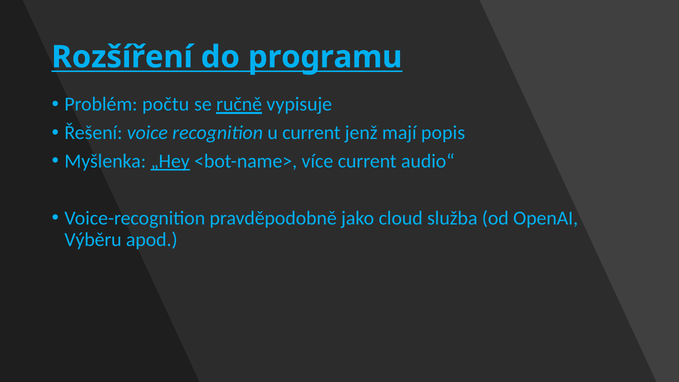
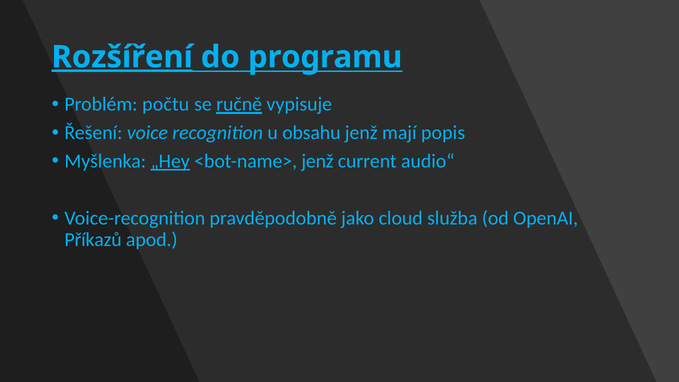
Rozšíření underline: none -> present
u current: current -> obsahu
<bot-name> více: více -> jenž
Výběru: Výběru -> Příkazů
